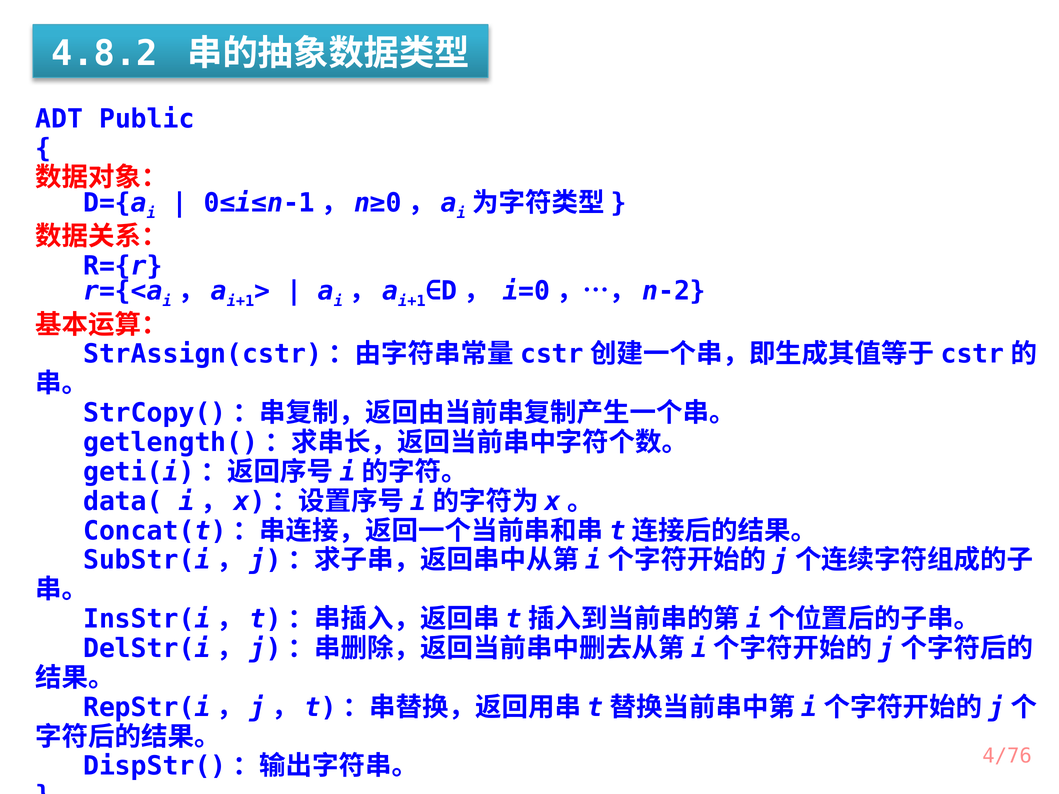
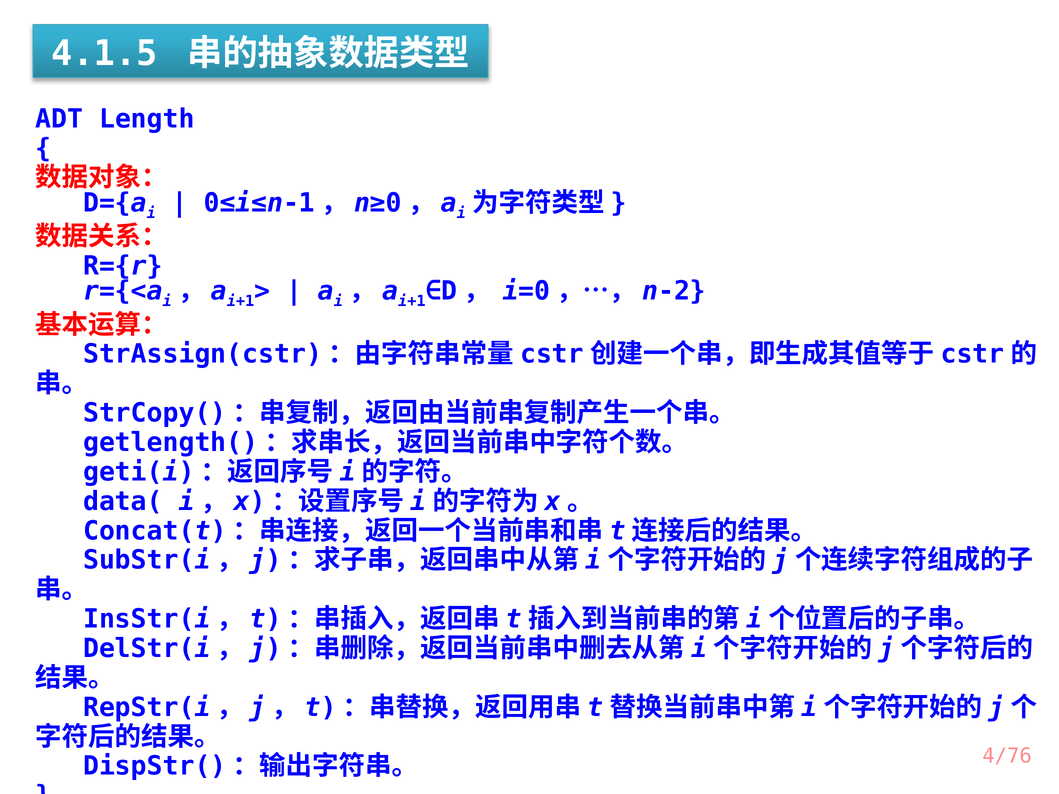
4.8.2: 4.8.2 -> 4.1.5
Public: Public -> Length
